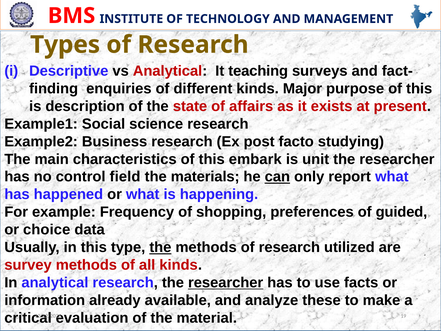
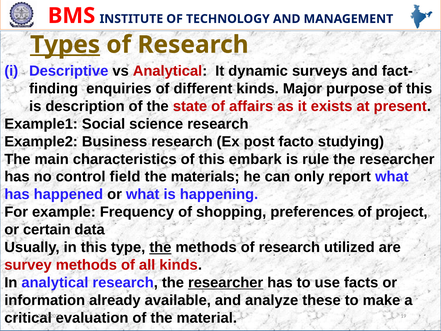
Types underline: none -> present
teaching: teaching -> dynamic
unit: unit -> rule
can underline: present -> none
guided: guided -> project
choice: choice -> certain
